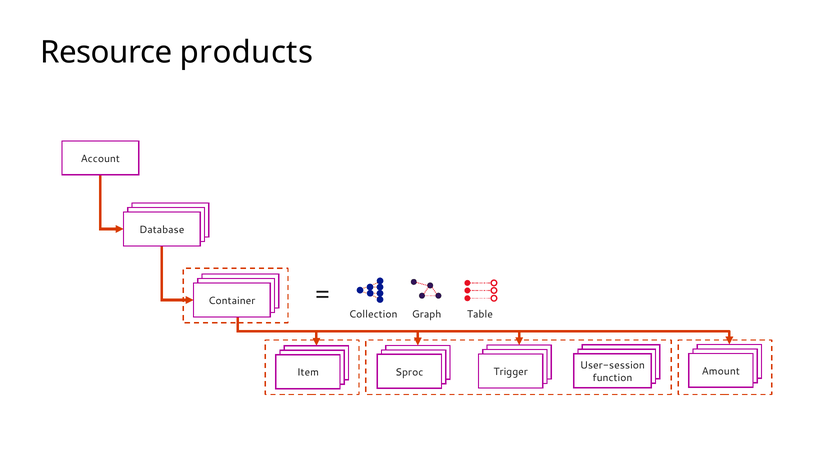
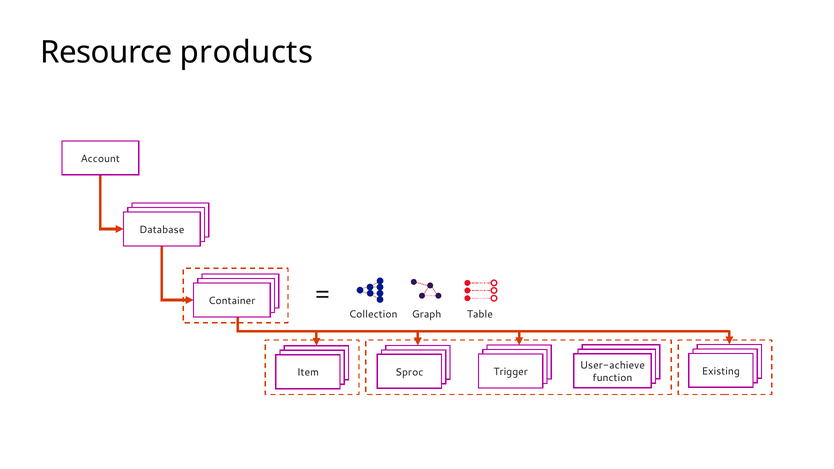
User-session: User-session -> User-achieve
Amount: Amount -> Existing
